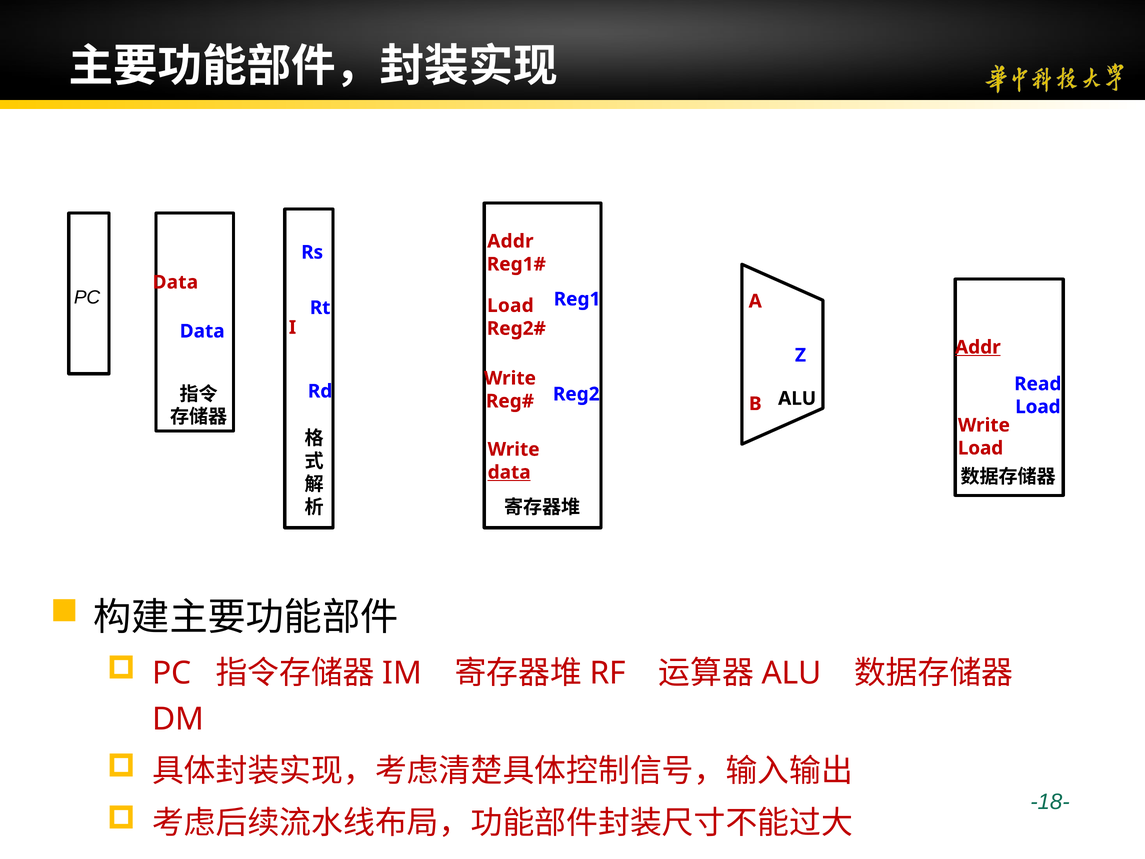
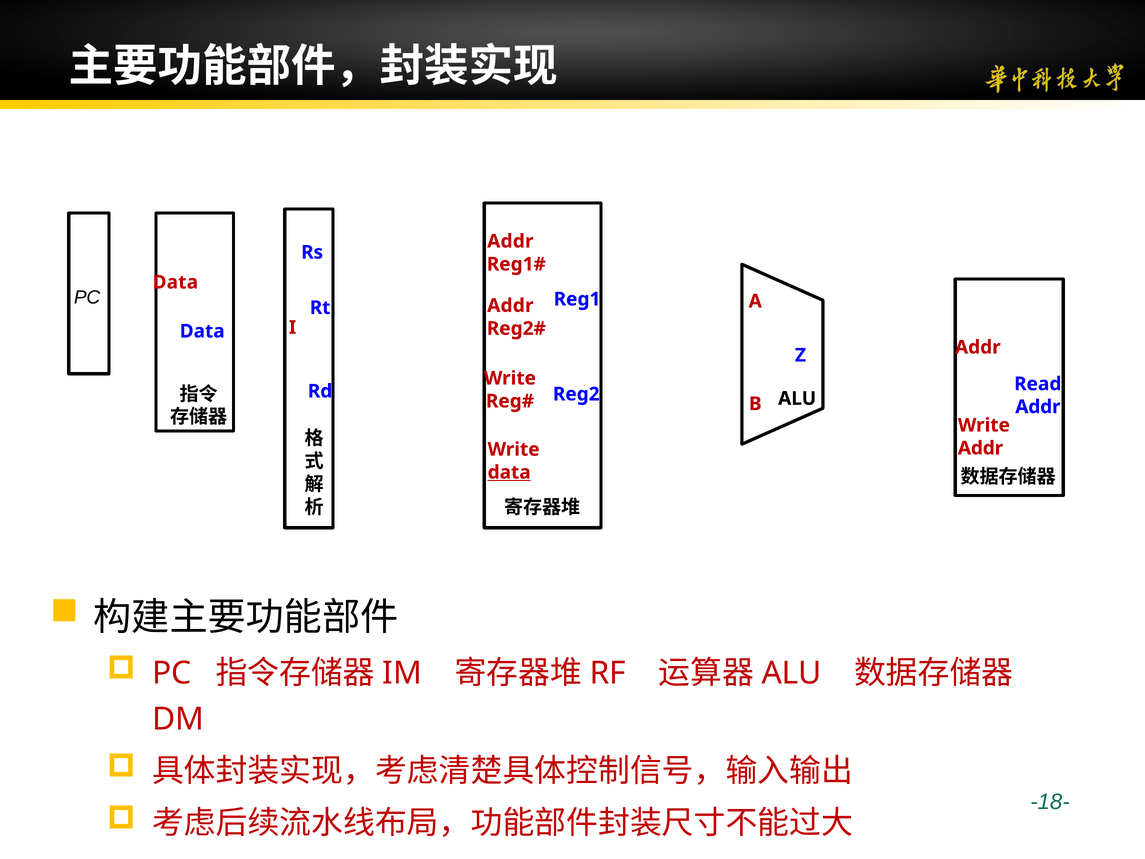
Load at (510, 306): Load -> Addr
Addr at (978, 347) underline: present -> none
Load at (1038, 407): Load -> Addr
Load at (981, 448): Load -> Addr
